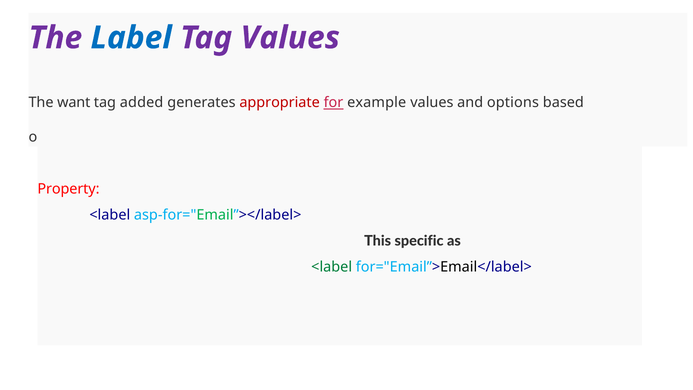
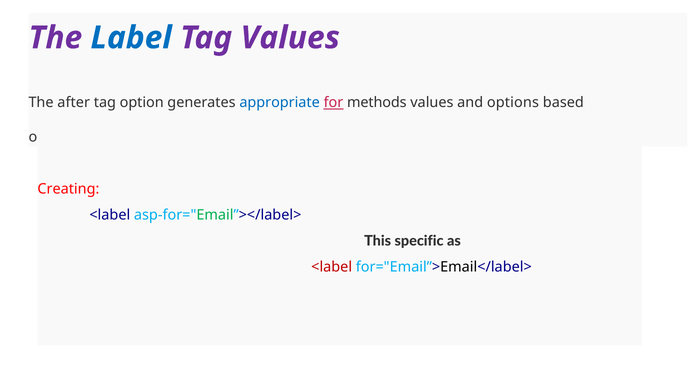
want: want -> after
added: added -> option
appropriate colour: red -> blue
example: example -> methods
Property at (68, 189): Property -> Creating
<label at (332, 267) colour: green -> red
